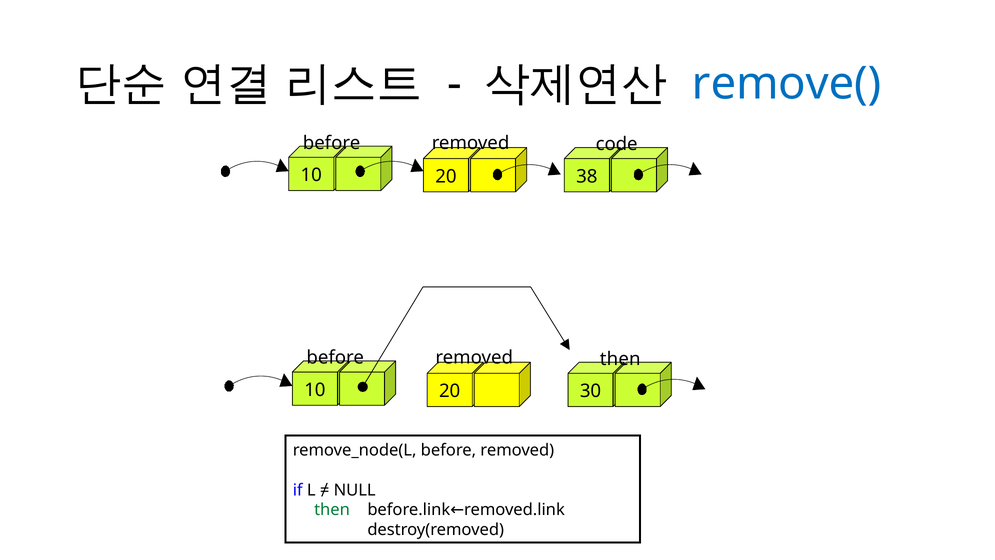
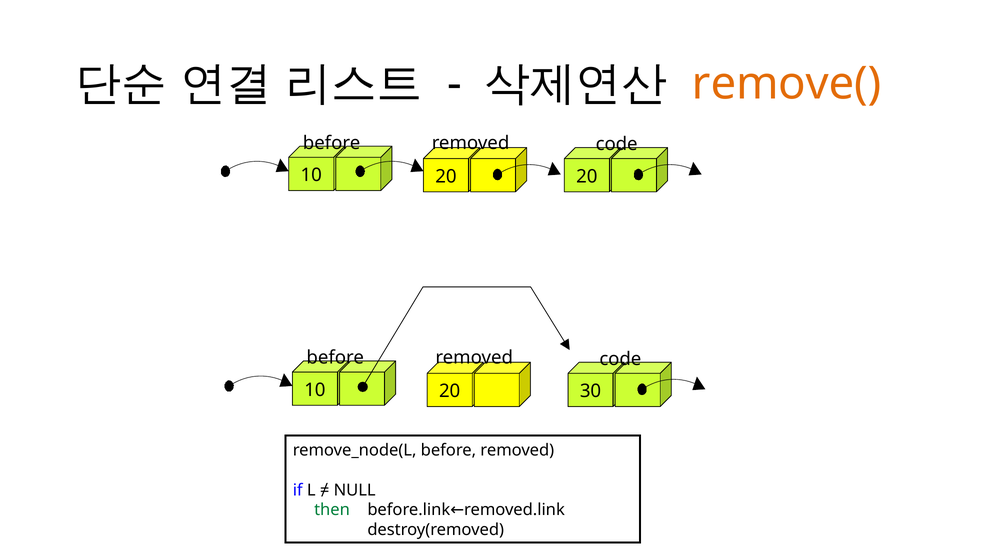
remove( colour: blue -> orange
20 38: 38 -> 20
then at (620, 359): then -> code
